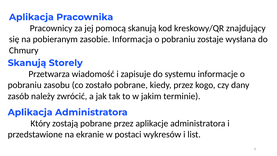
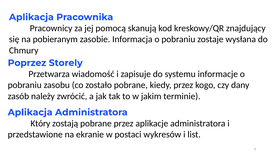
Skanują at (27, 63): Skanują -> Poprzez
